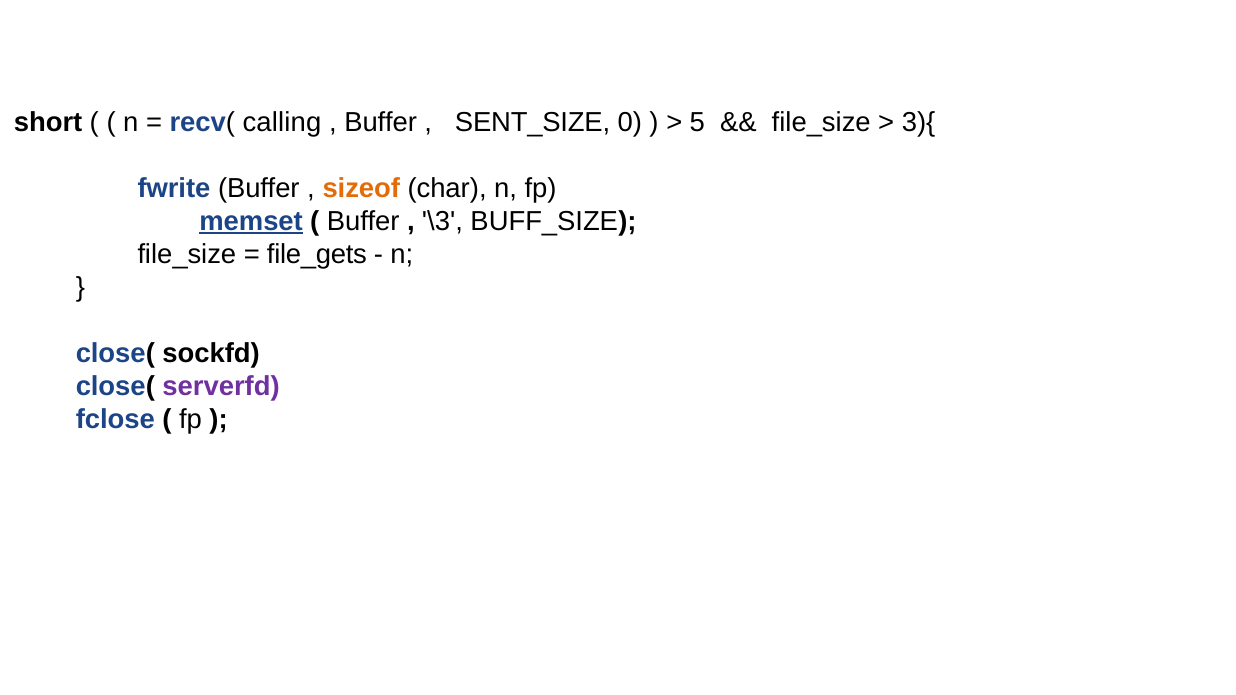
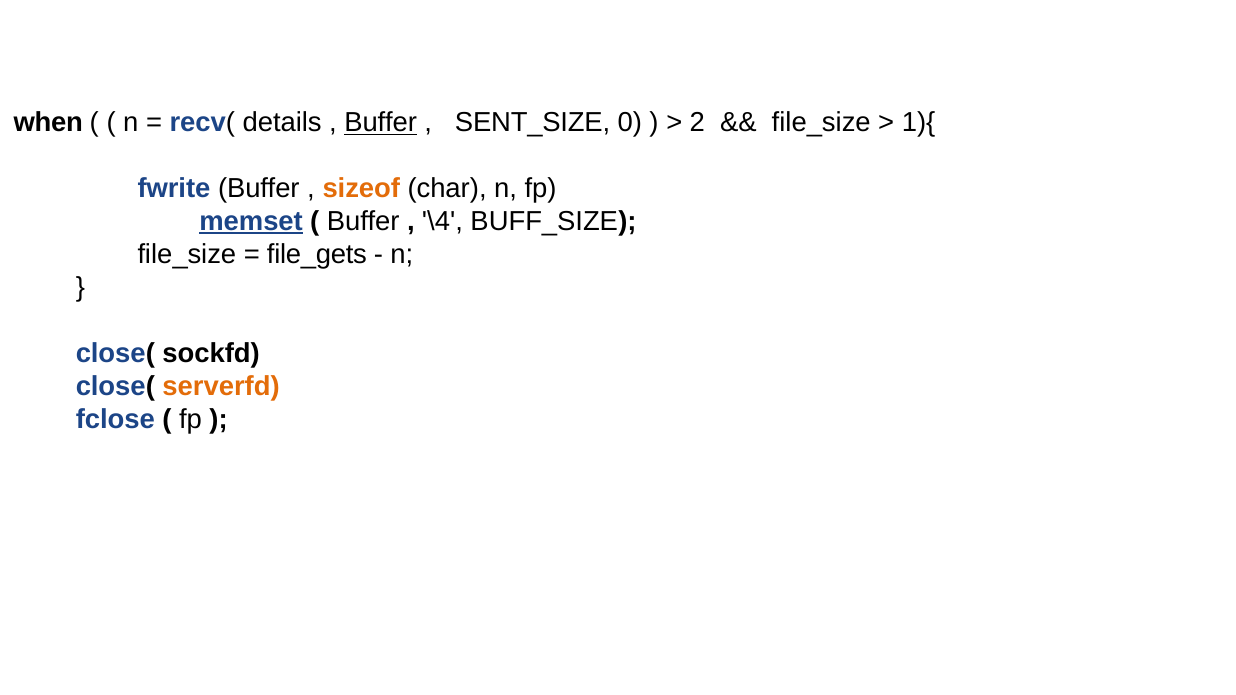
short: short -> when
calling: calling -> details
Buffer at (381, 123) underline: none -> present
5: 5 -> 2
3){: 3){ -> 1){
\3: \3 -> \4
serverfd colour: purple -> orange
